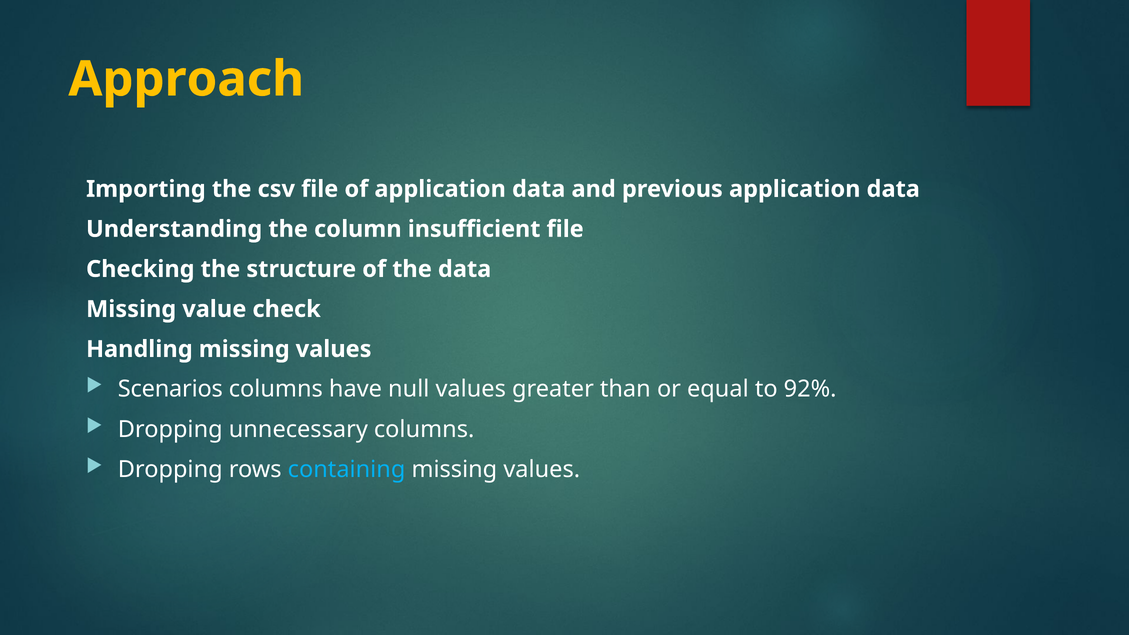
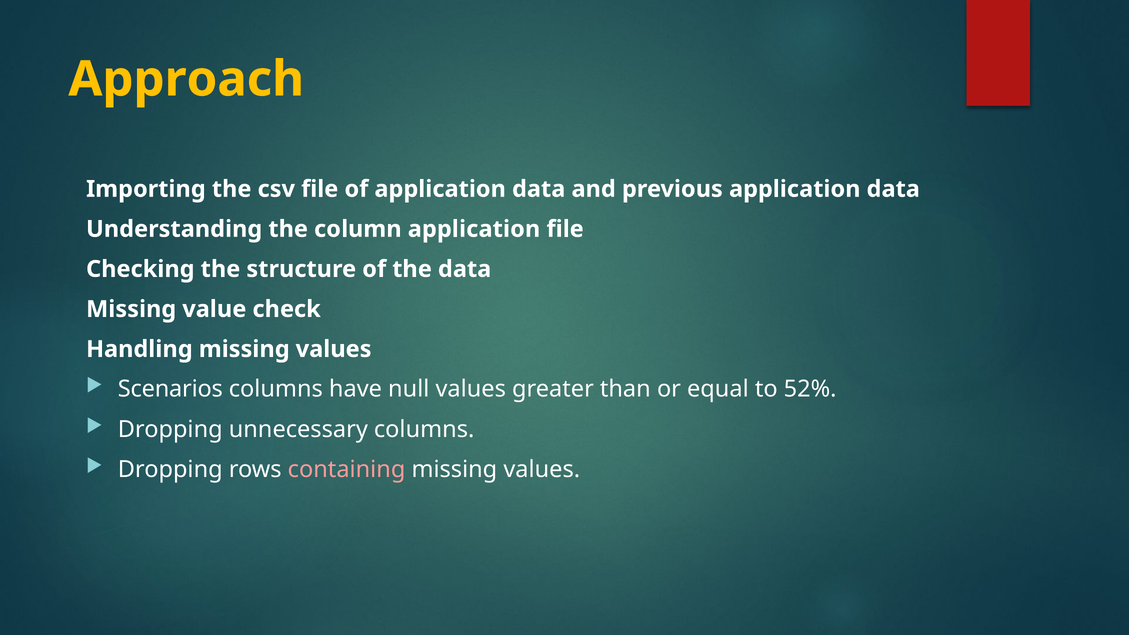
column insufficient: insufficient -> application
92%: 92% -> 52%
containing colour: light blue -> pink
